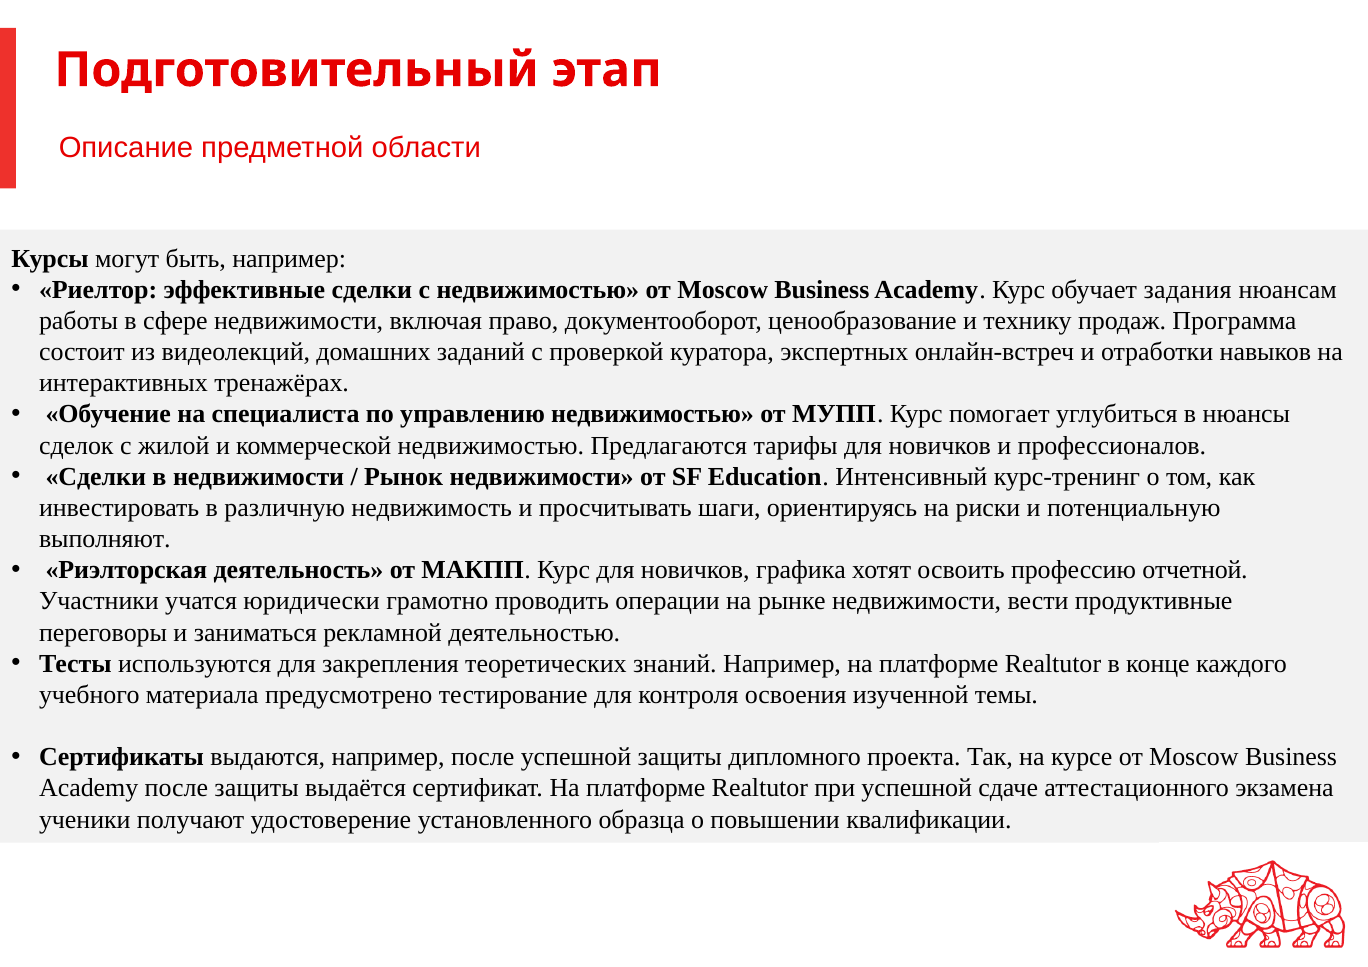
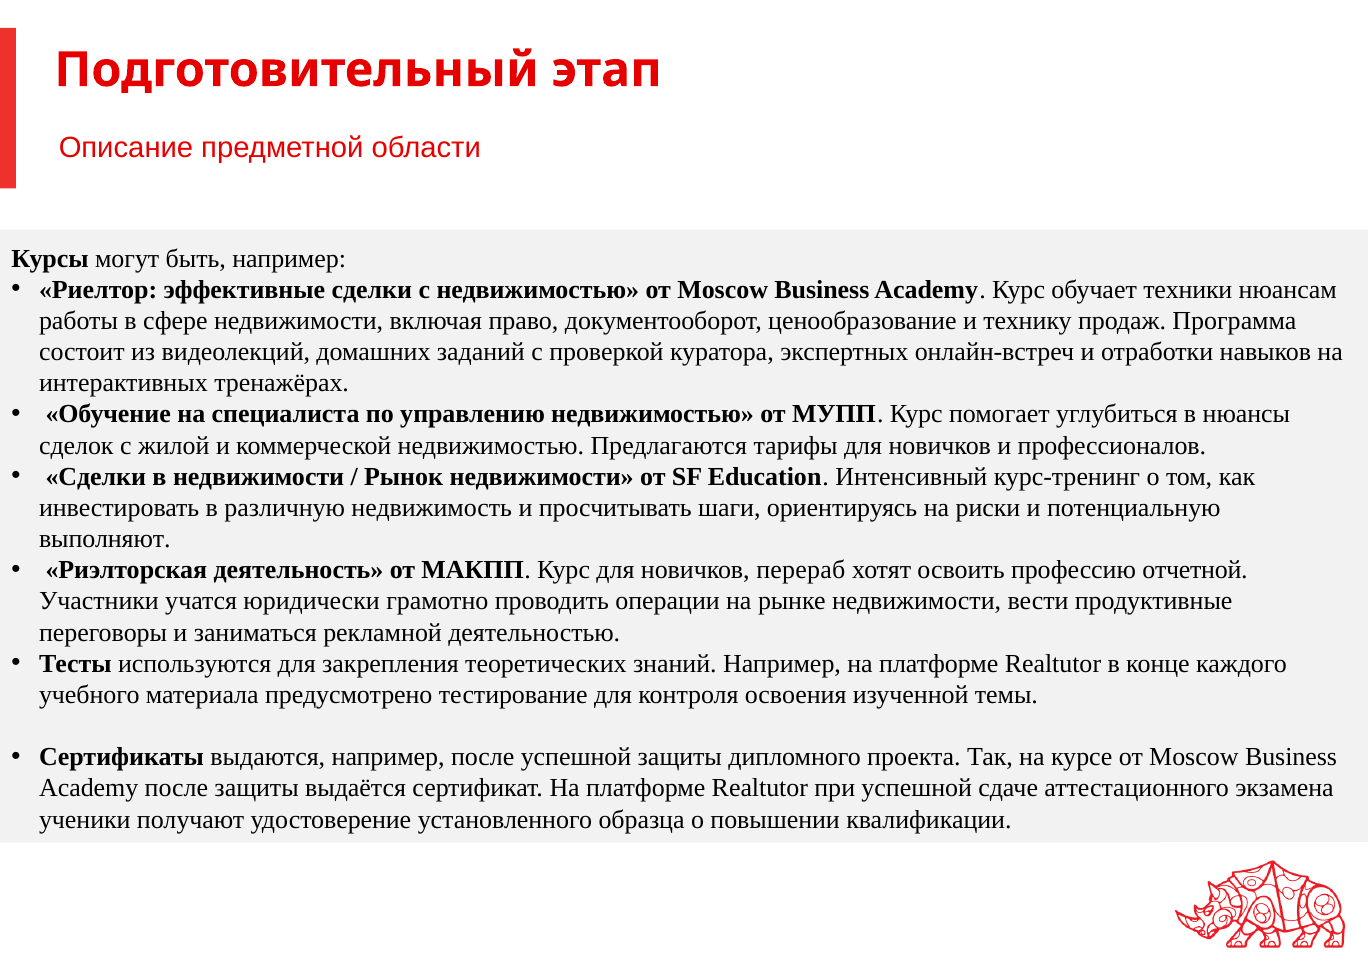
задания: задания -> техники
графика: графика -> перераб
